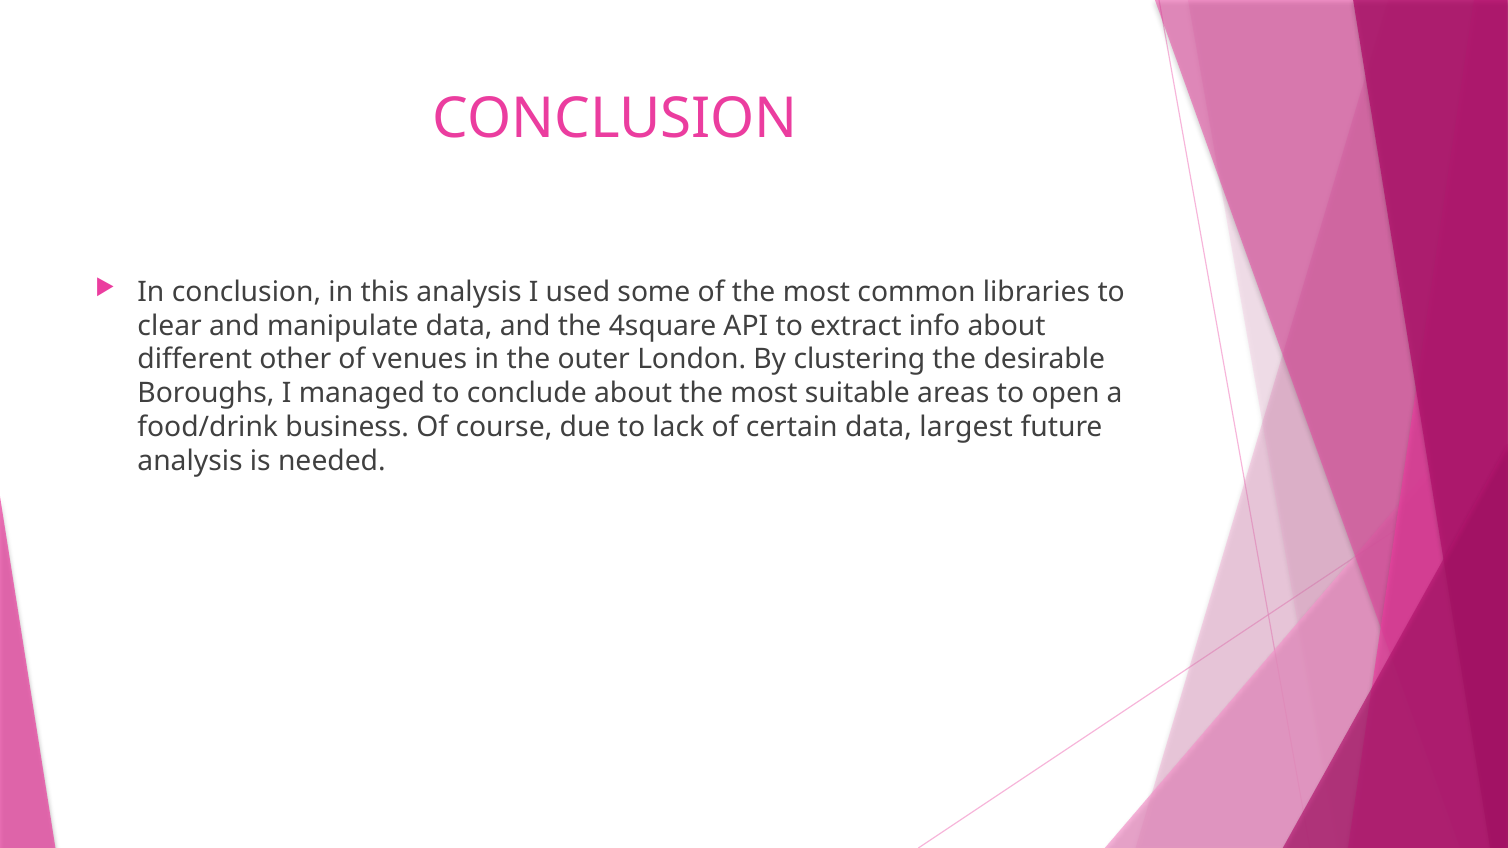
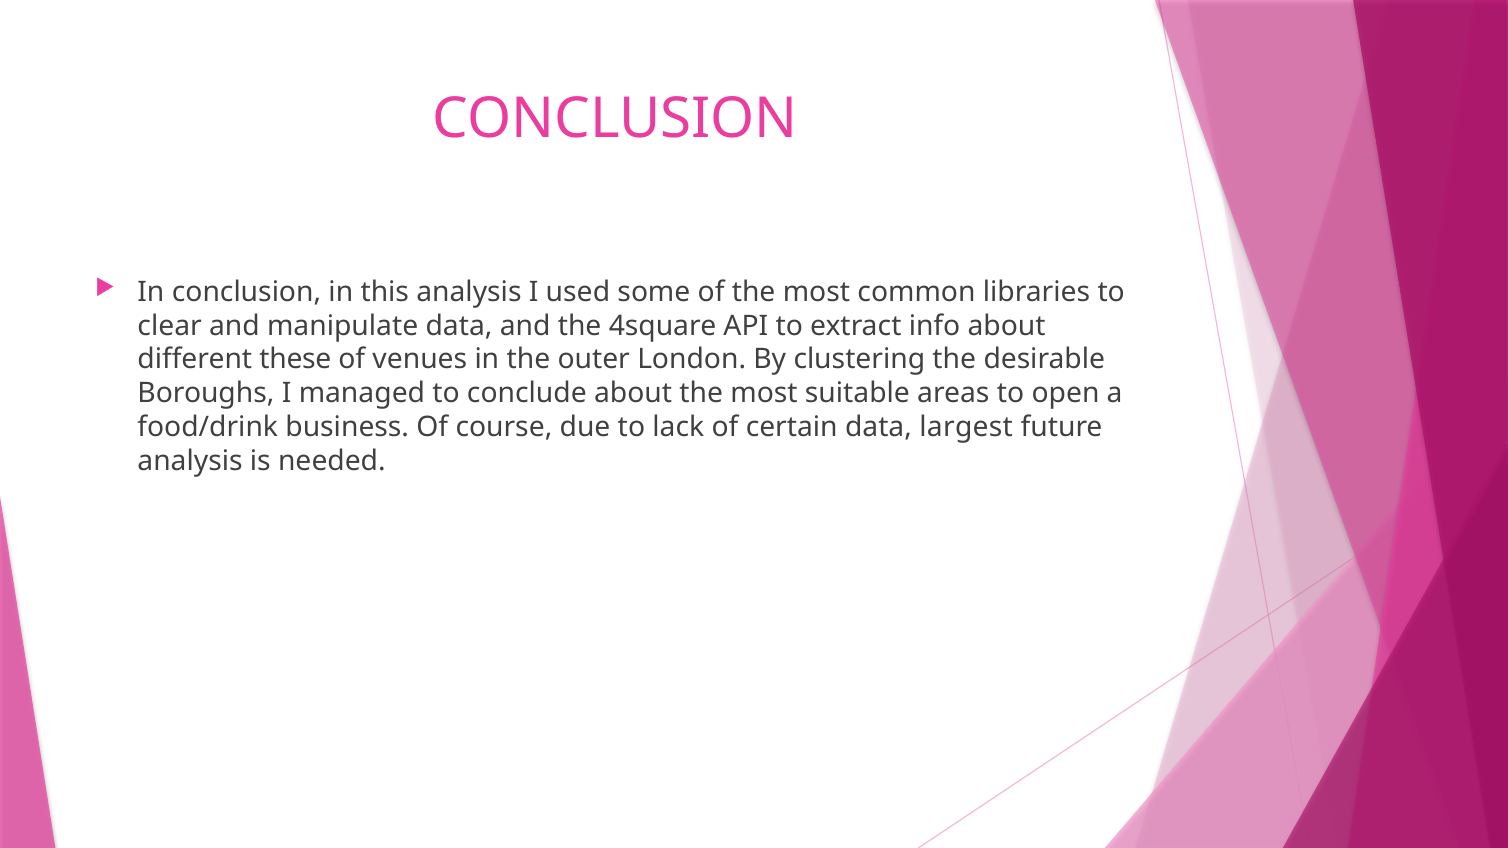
other: other -> these
